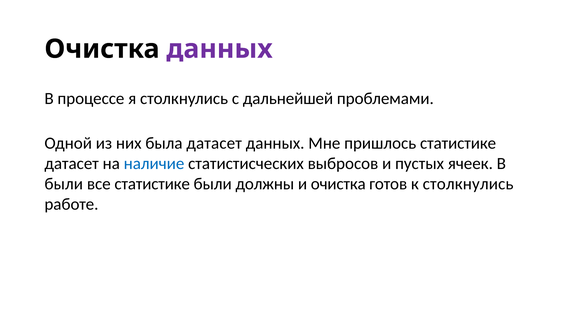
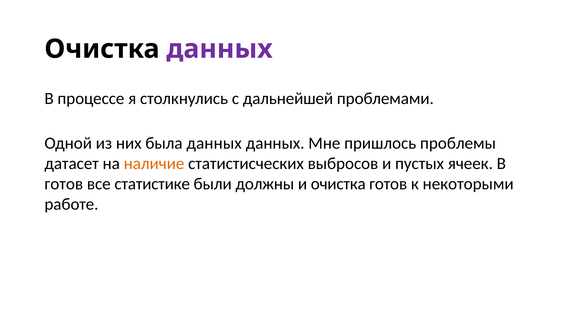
была датасет: датасет -> данных
пришлось статистике: статистике -> проблемы
наличие colour: blue -> orange
были at (64, 184): были -> готов
к столкнулись: столкнулись -> некоторыми
